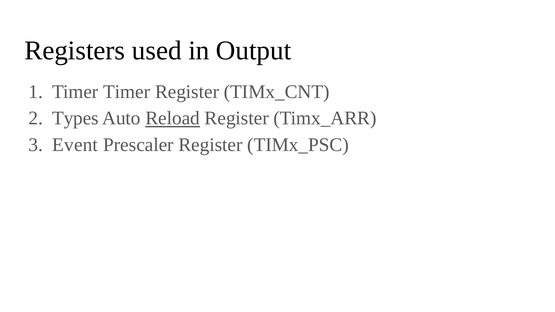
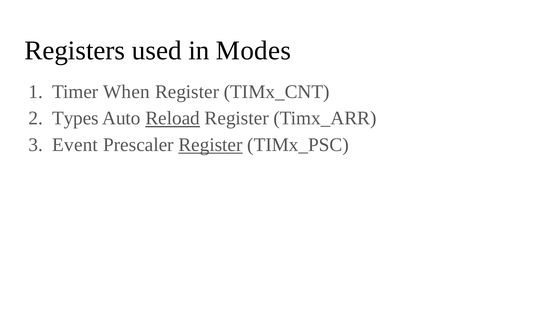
Output: Output -> Modes
Timer Timer: Timer -> When
Register at (211, 145) underline: none -> present
